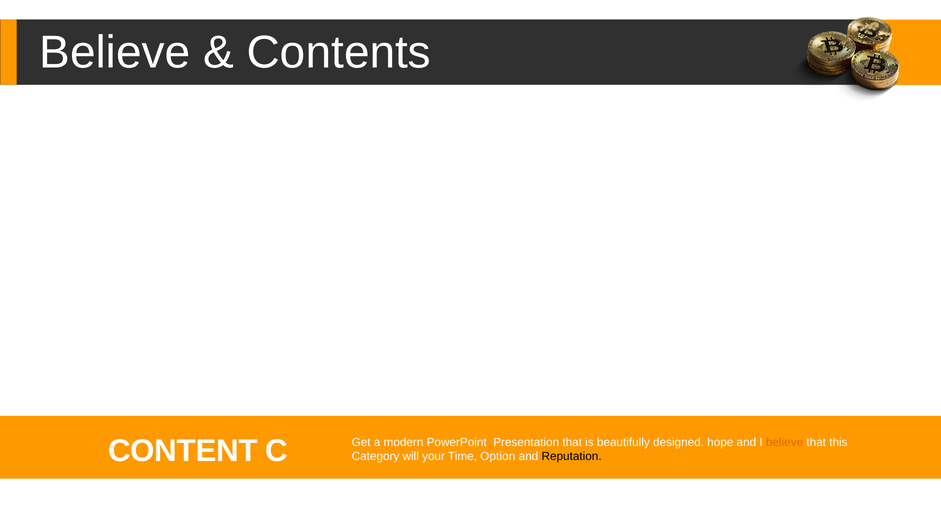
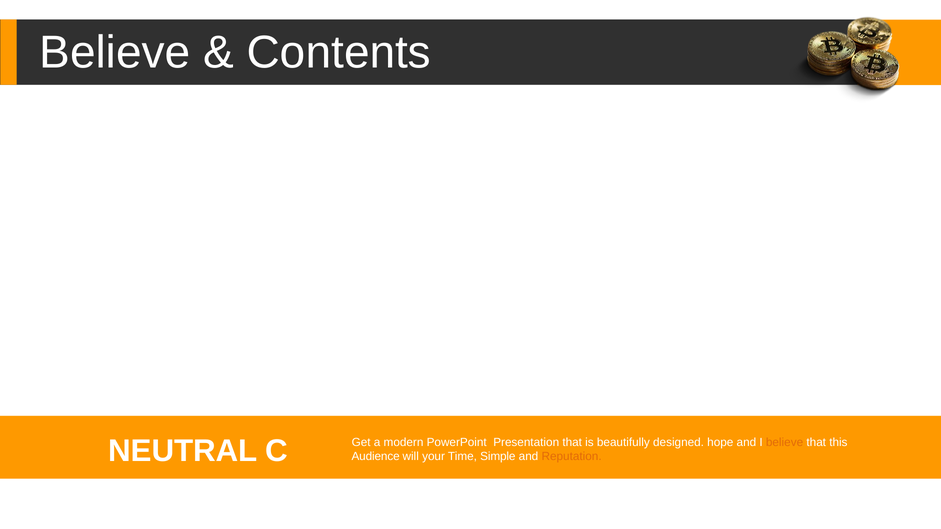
CONTENT: CONTENT -> NEUTRAL
Category: Category -> Audience
Option: Option -> Simple
Reputation colour: black -> orange
